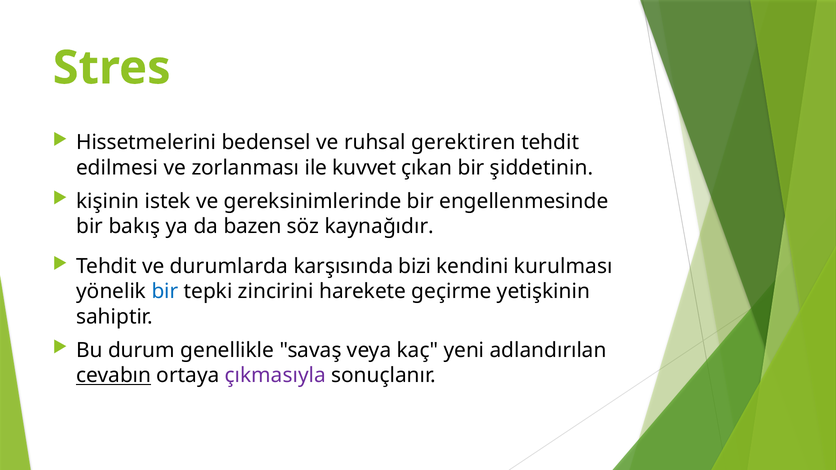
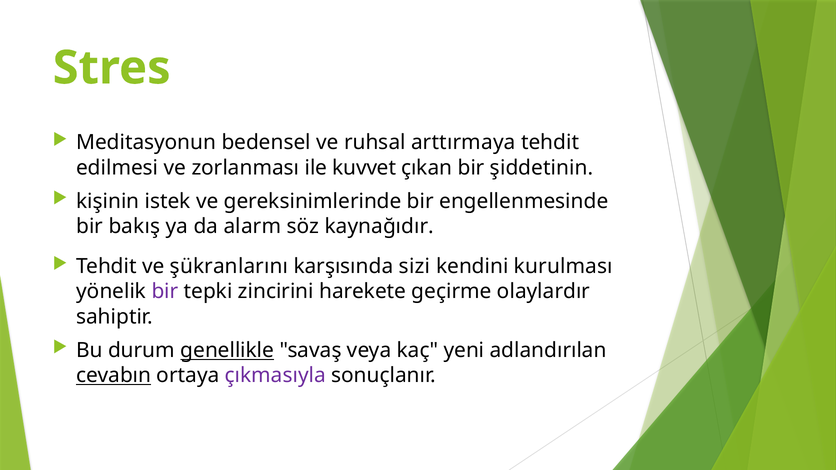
Hissetmelerini: Hissetmelerini -> Meditasyonun
gerektiren: gerektiren -> arttırmaya
bazen: bazen -> alarm
durumlarda: durumlarda -> şükranlarını
bizi: bizi -> sizi
bir at (165, 292) colour: blue -> purple
yetişkinin: yetişkinin -> olaylardır
genellikle underline: none -> present
